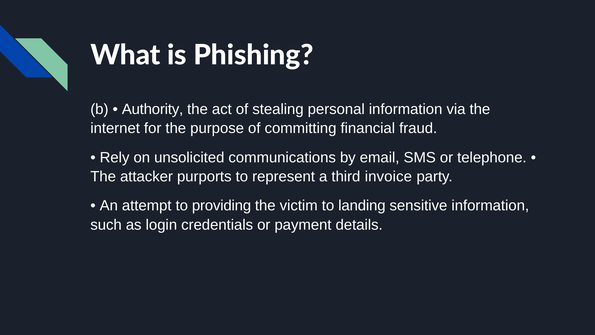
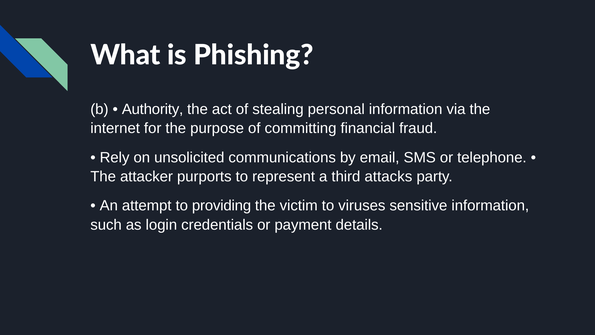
invoice: invoice -> attacks
landing: landing -> viruses
